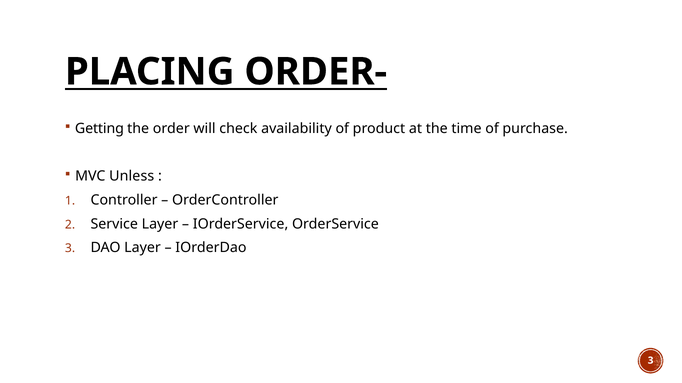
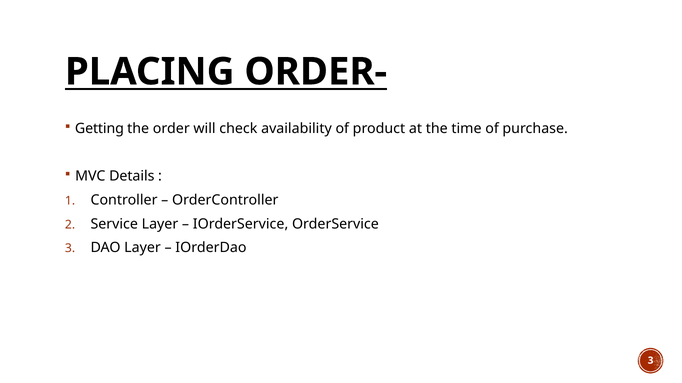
Unless: Unless -> Details
